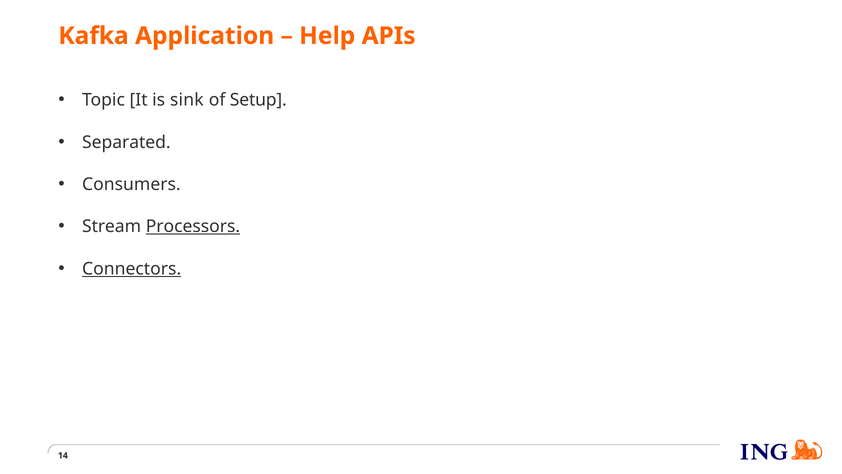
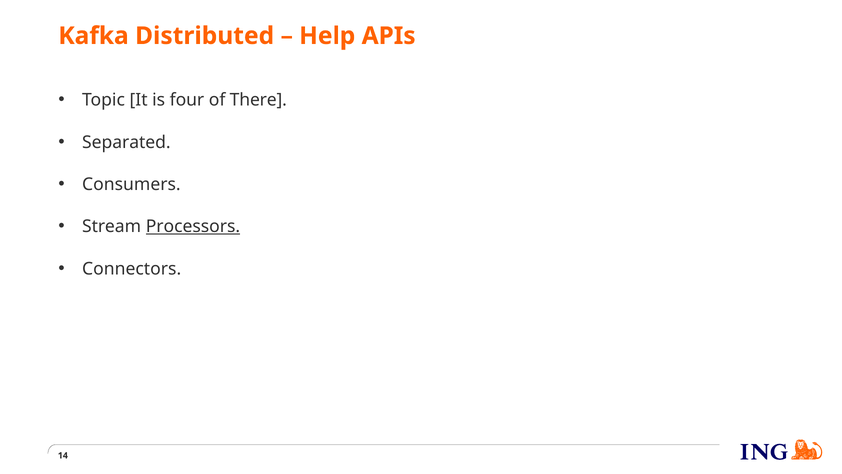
Application: Application -> Distributed
sink: sink -> four
Setup: Setup -> There
Connectors underline: present -> none
